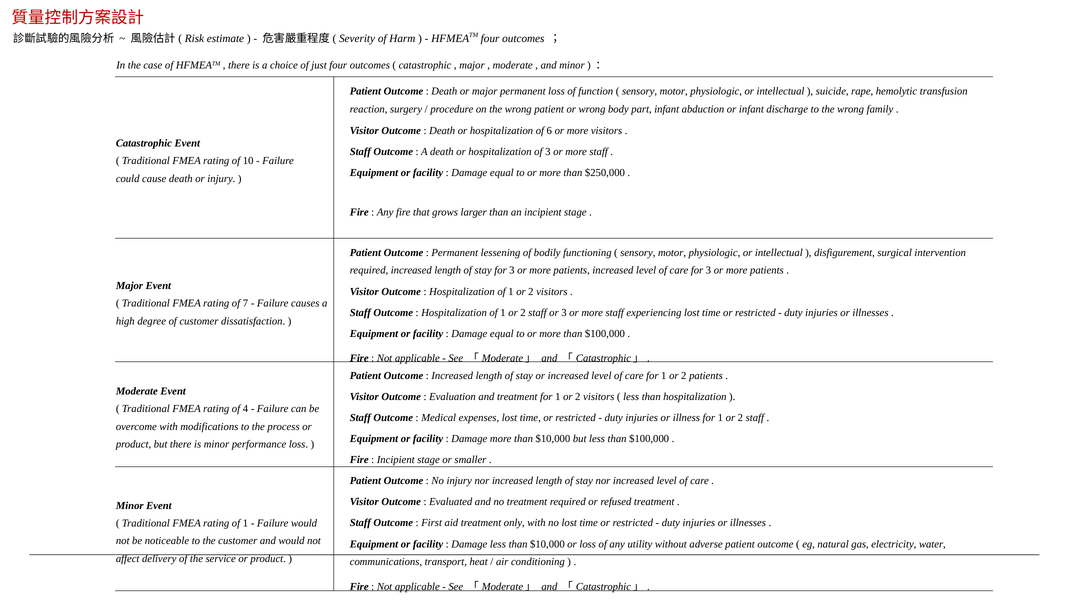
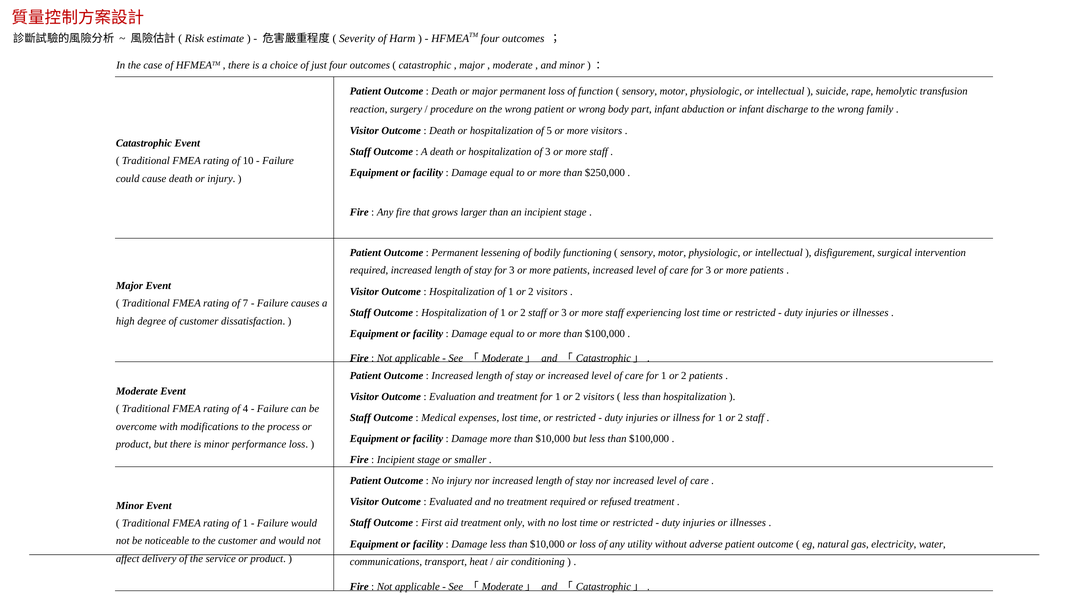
6: 6 -> 5
